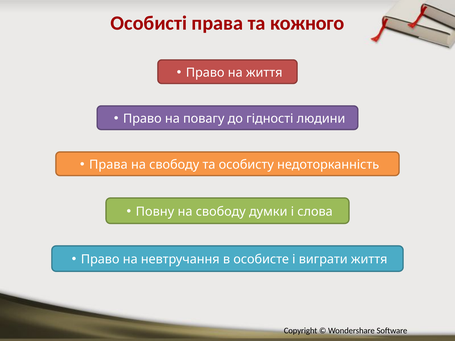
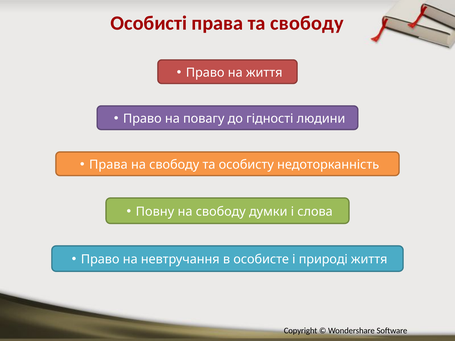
та кожного: кожного -> свободу
виграти: виграти -> природі
